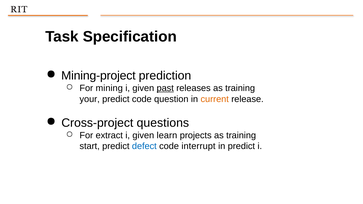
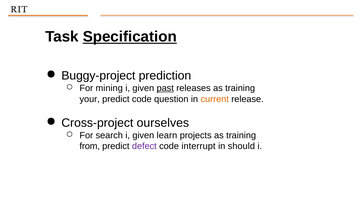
Specification underline: none -> present
Mining-project: Mining-project -> Buggy-project
questions: questions -> ourselves
extract: extract -> search
start: start -> from
defect colour: blue -> purple
in predict: predict -> should
